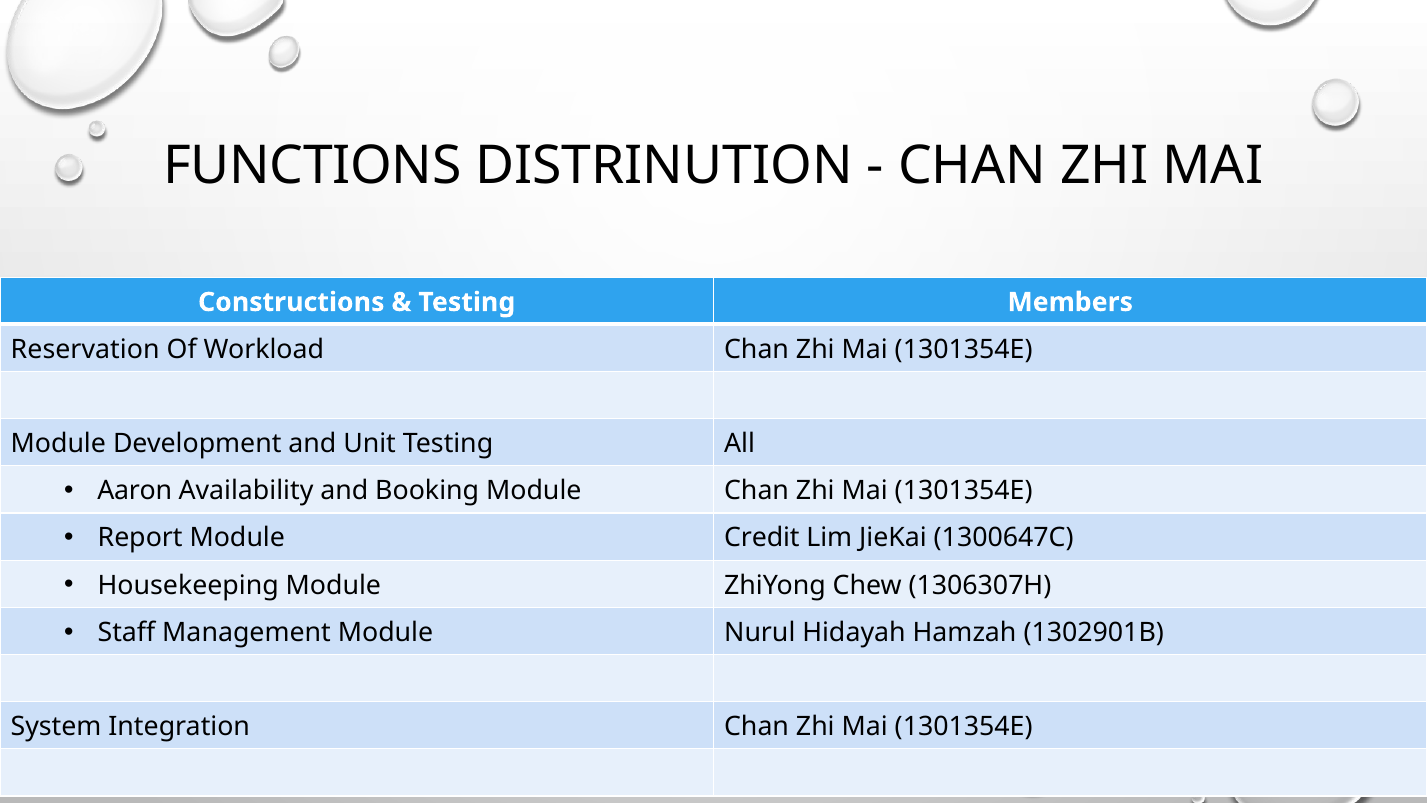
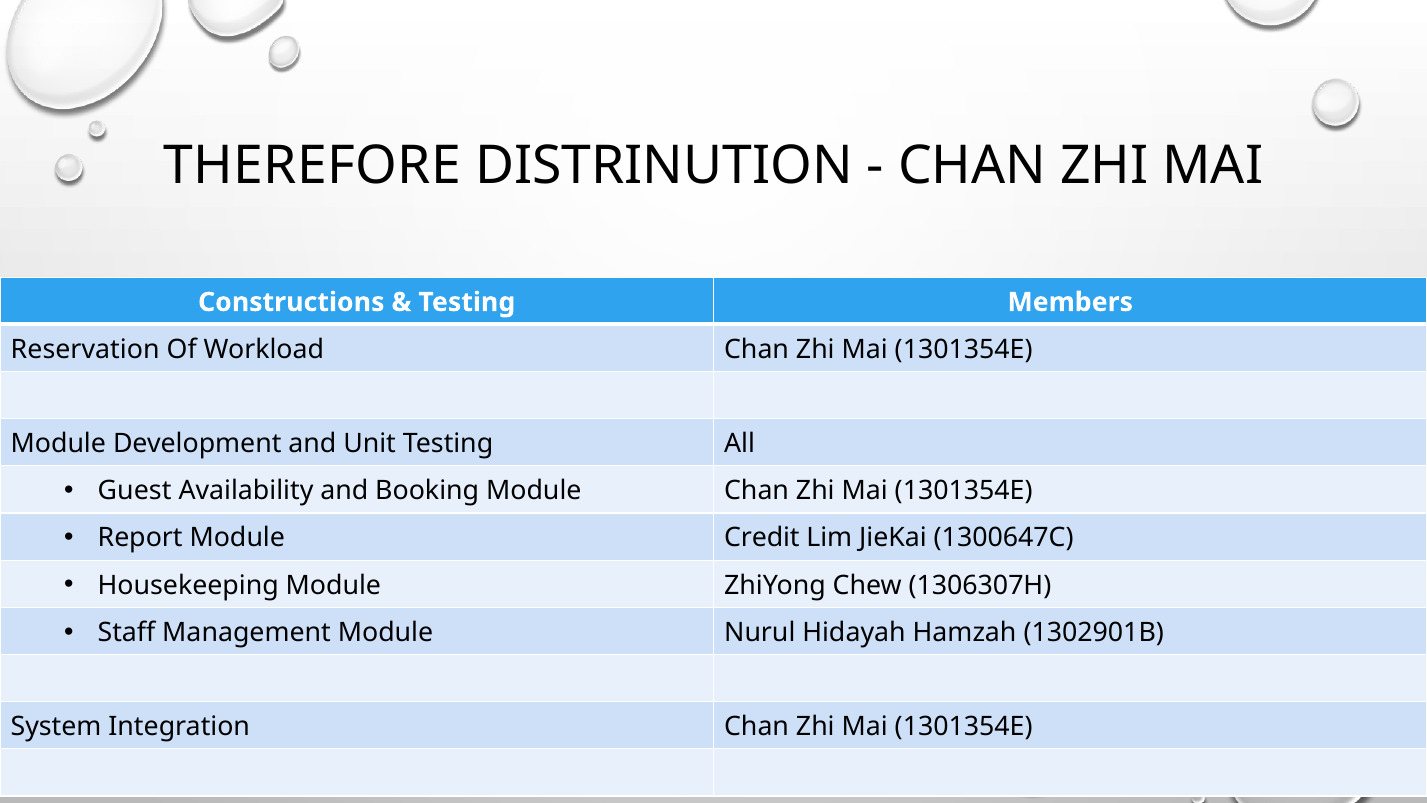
FUNCTIONS: FUNCTIONS -> THEREFORE
Aaron: Aaron -> Guest
